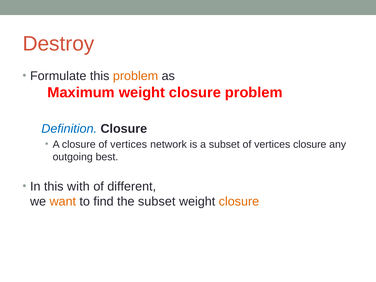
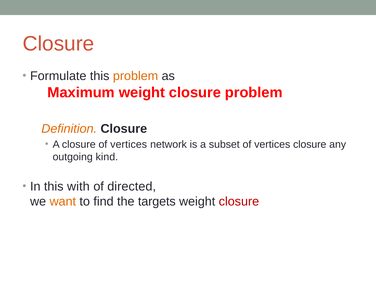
Destroy at (58, 44): Destroy -> Closure
Definition colour: blue -> orange
best: best -> kind
different: different -> directed
the subset: subset -> targets
closure at (239, 202) colour: orange -> red
